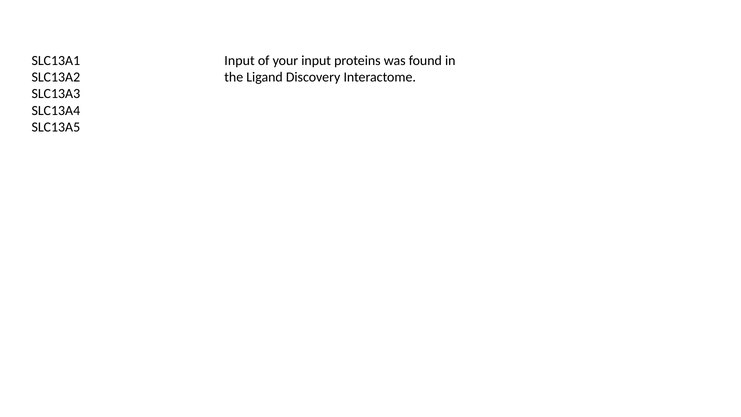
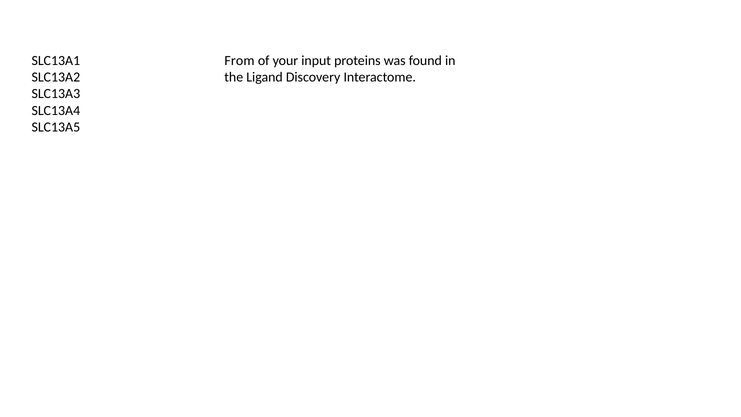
Input at (240, 60): Input -> From
